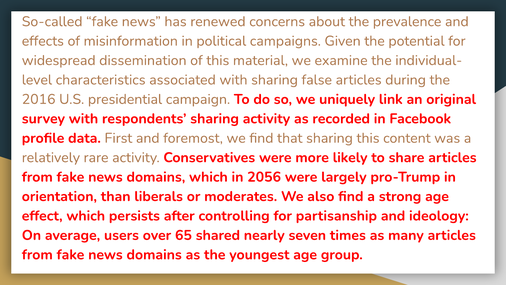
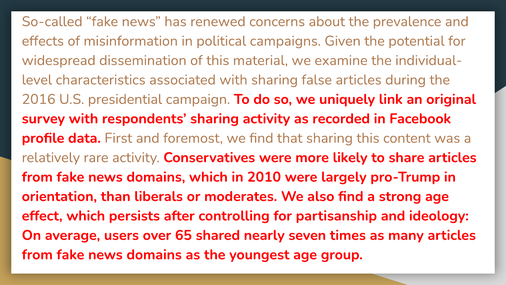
2056: 2056 -> 2010
